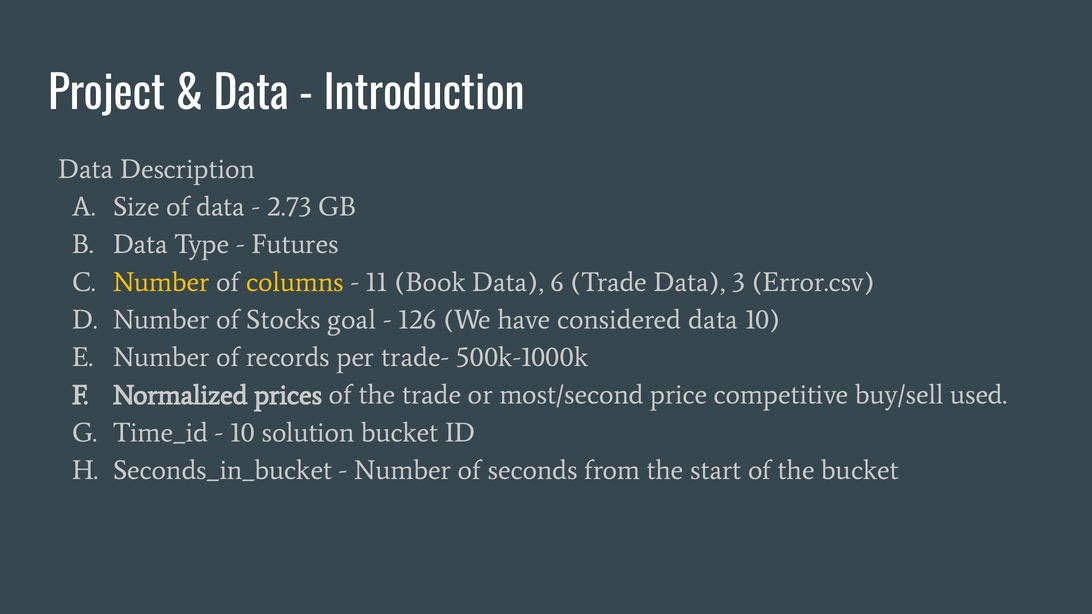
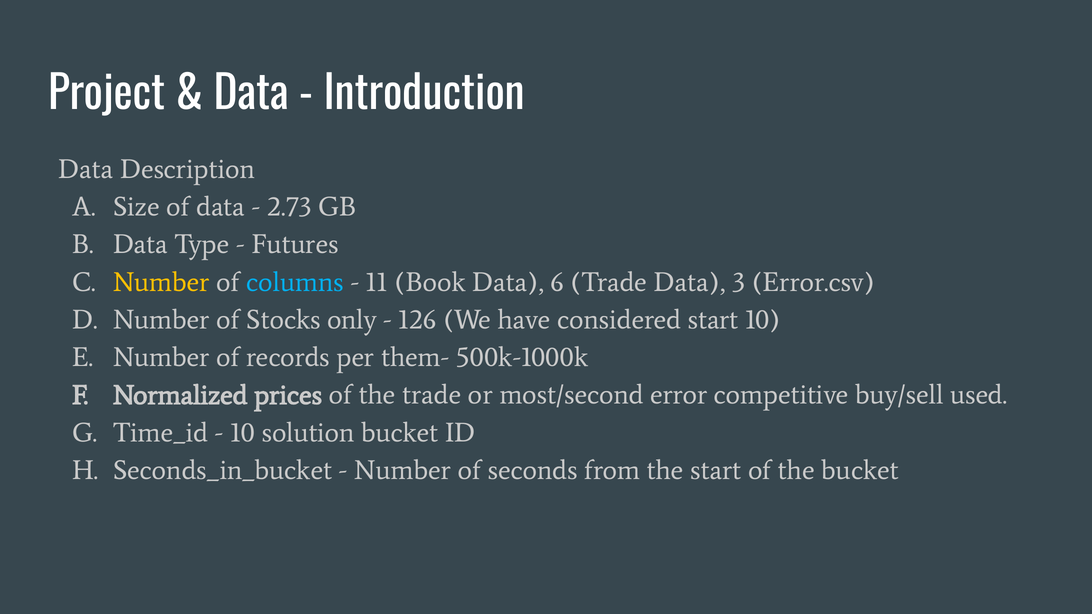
columns colour: yellow -> light blue
goal: goal -> only
considered data: data -> start
trade-: trade- -> them-
price: price -> error
